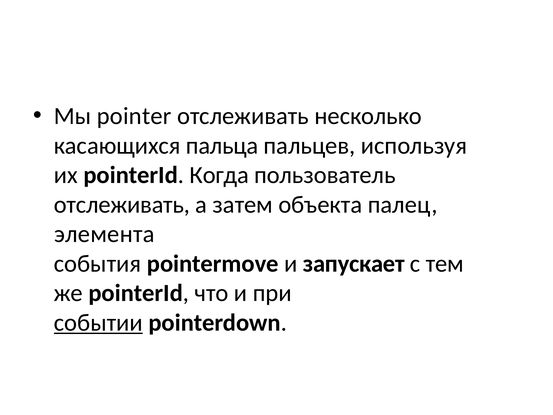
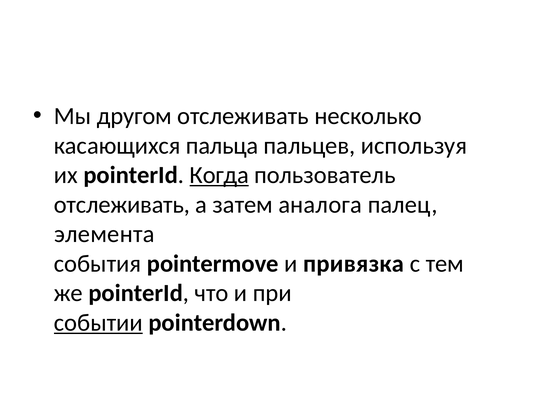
pointer: pointer -> другом
Когда underline: none -> present
объекта: объекта -> аналога
запускает: запускает -> привязка
